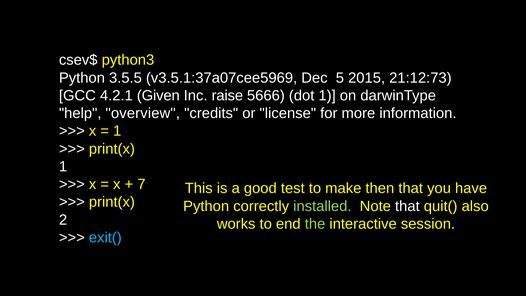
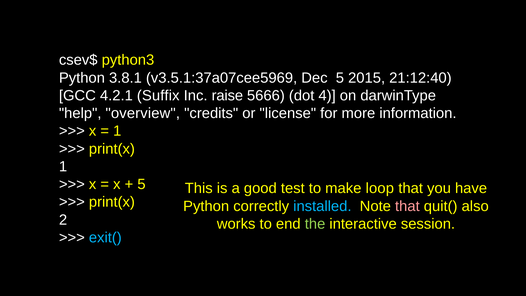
3.5.5: 3.5.5 -> 3.8.1
21:12:73: 21:12:73 -> 21:12:40
Given: Given -> Suffix
dot 1: 1 -> 4
7 at (141, 184): 7 -> 5
then: then -> loop
installed colour: light green -> light blue
that at (407, 206) colour: white -> pink
